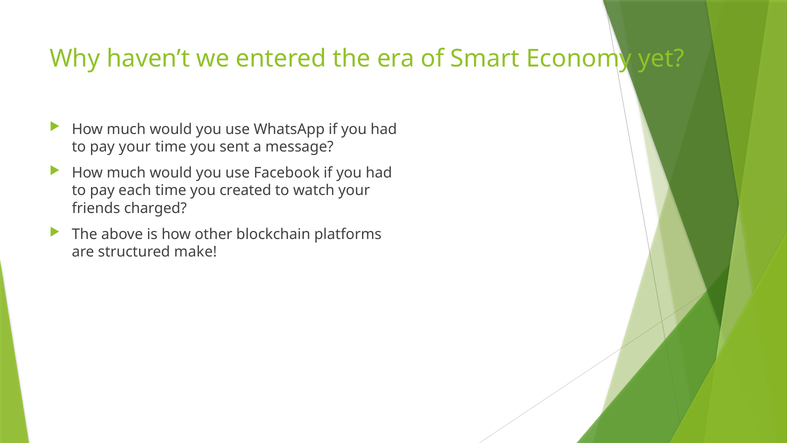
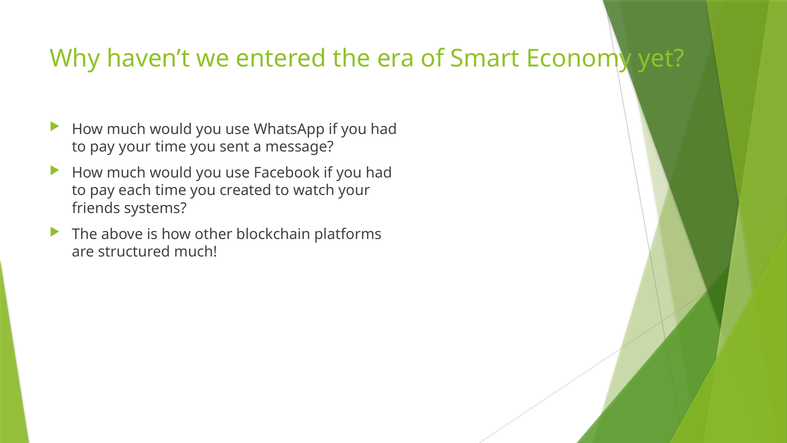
charged: charged -> systems
structured make: make -> much
